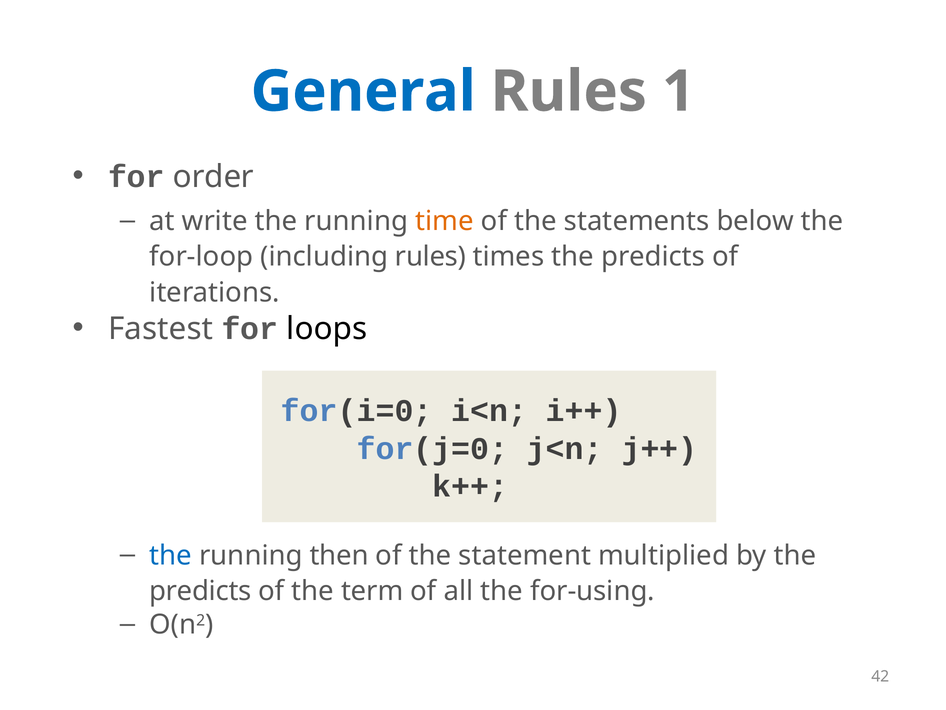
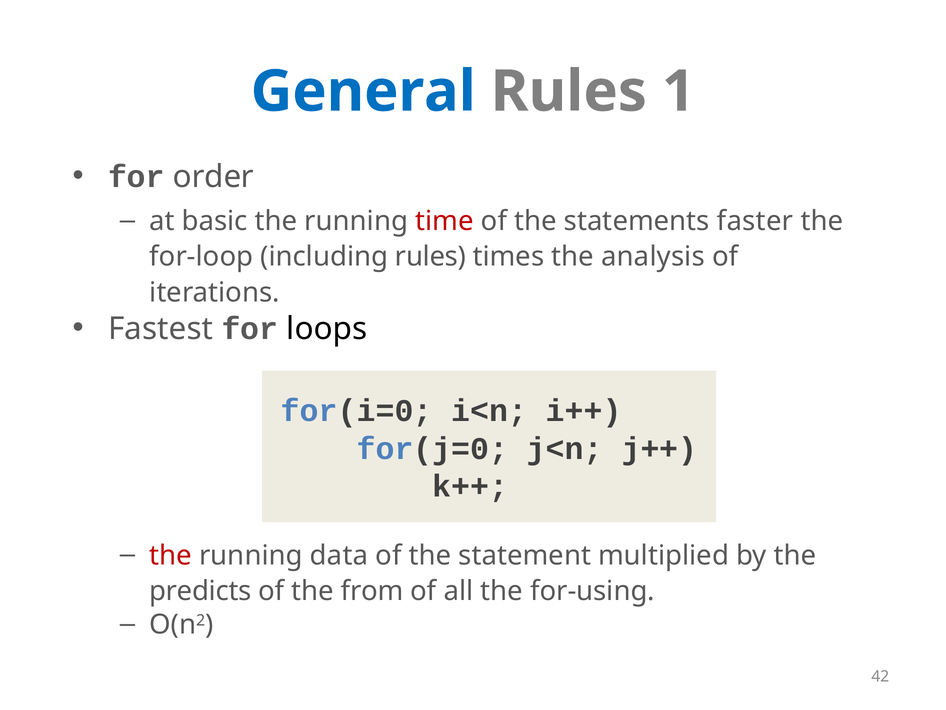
write: write -> basic
time colour: orange -> red
below: below -> faster
times the predicts: predicts -> analysis
the at (171, 555) colour: blue -> red
then: then -> data
term: term -> from
